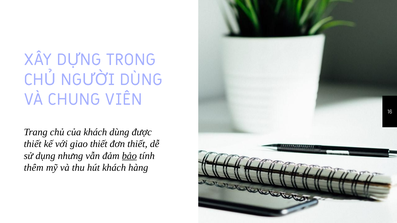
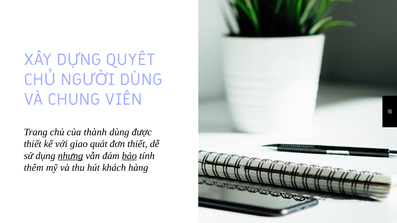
TRONG: TRONG -> QUYẾT
của khách: khách -> thành
giao thiết: thiết -> quát
nhưng underline: none -> present
